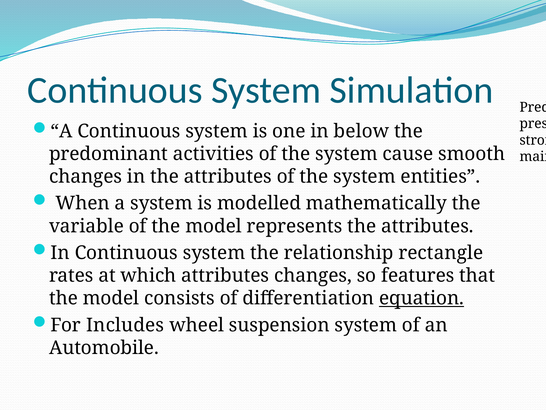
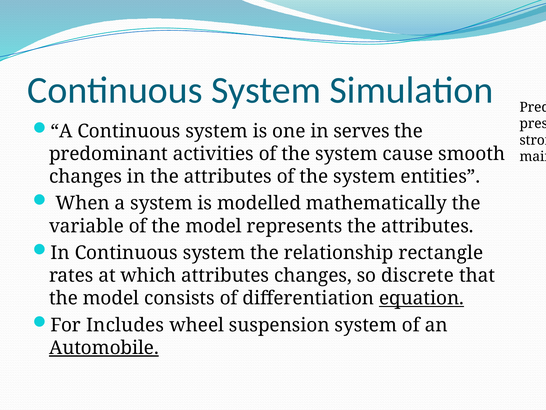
below: below -> serves
features: features -> discrete
Automobile underline: none -> present
